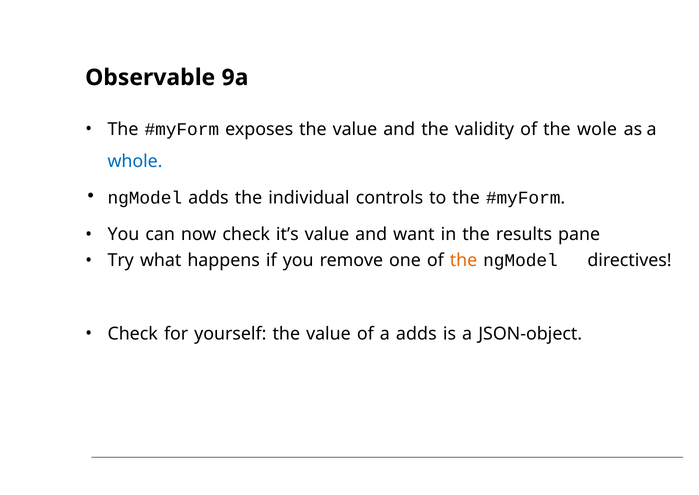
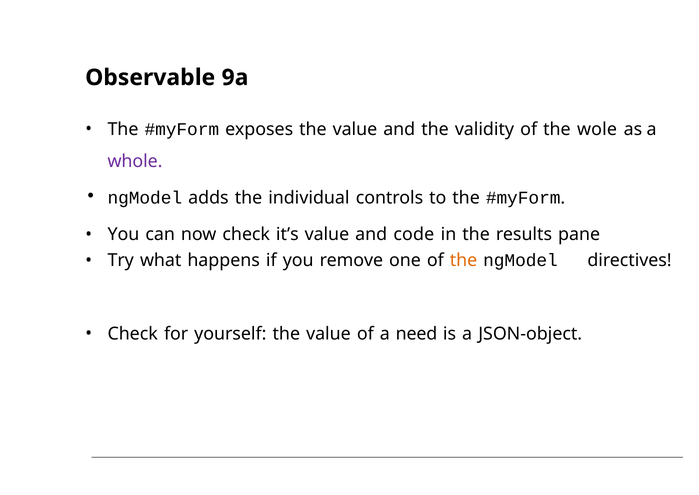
whole colour: blue -> purple
want: want -> code
a adds: adds -> need
